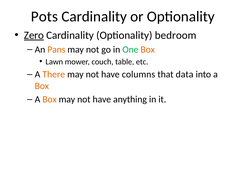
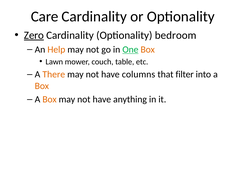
Pots: Pots -> Care
Pans: Pans -> Help
One underline: none -> present
data: data -> filter
